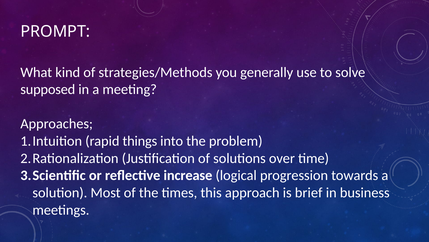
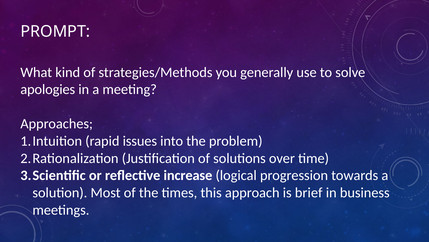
supposed: supposed -> apologies
things: things -> issues
